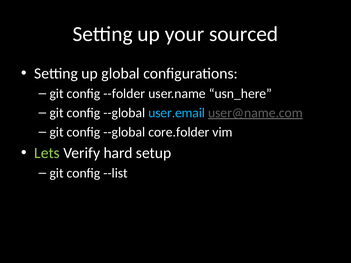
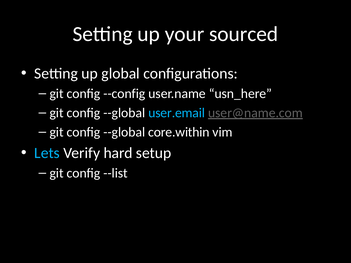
--folder: --folder -> --config
core.folder: core.folder -> core.within
Lets colour: light green -> light blue
